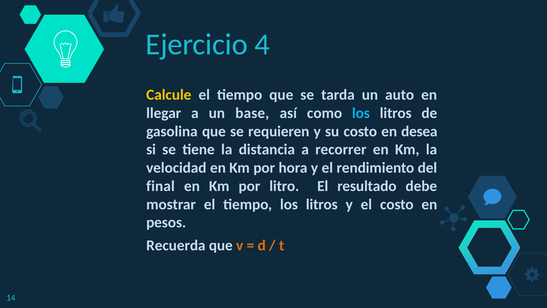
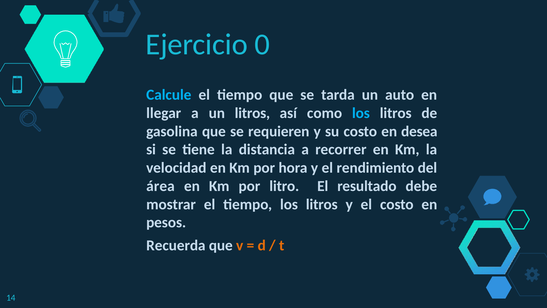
4: 4 -> 0
Calcule colour: yellow -> light blue
un base: base -> litros
final: final -> área
